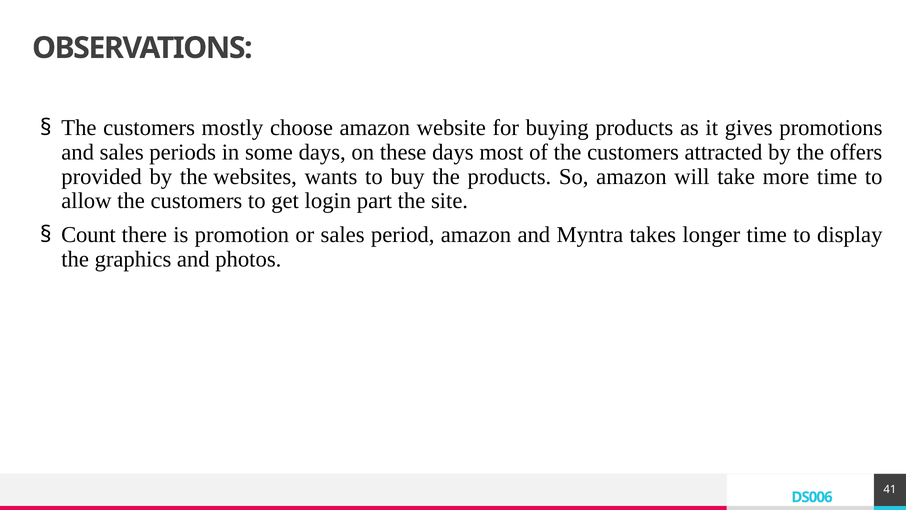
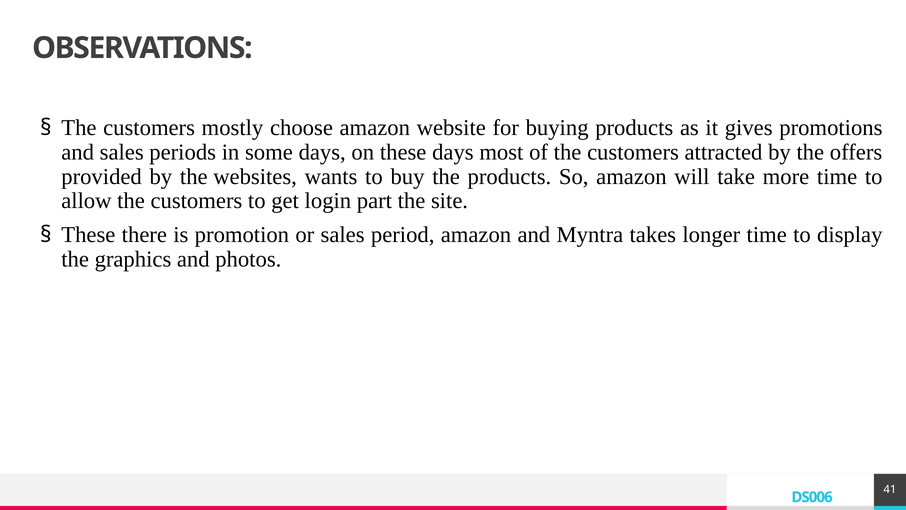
Count at (88, 235): Count -> These
